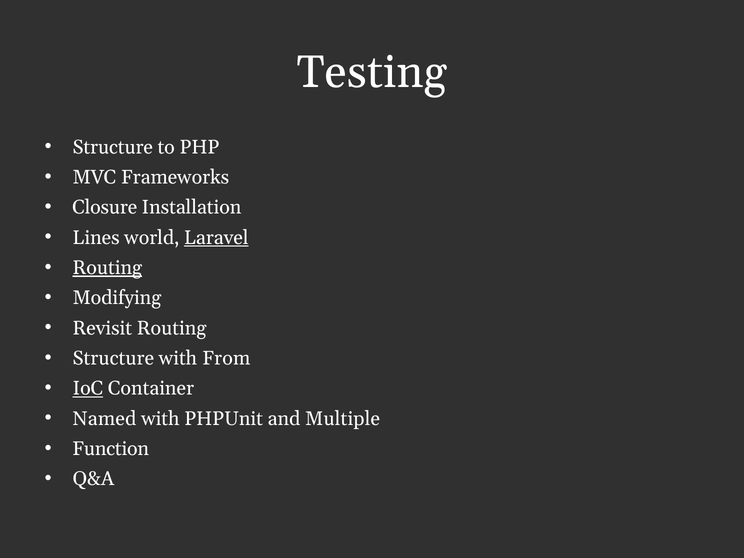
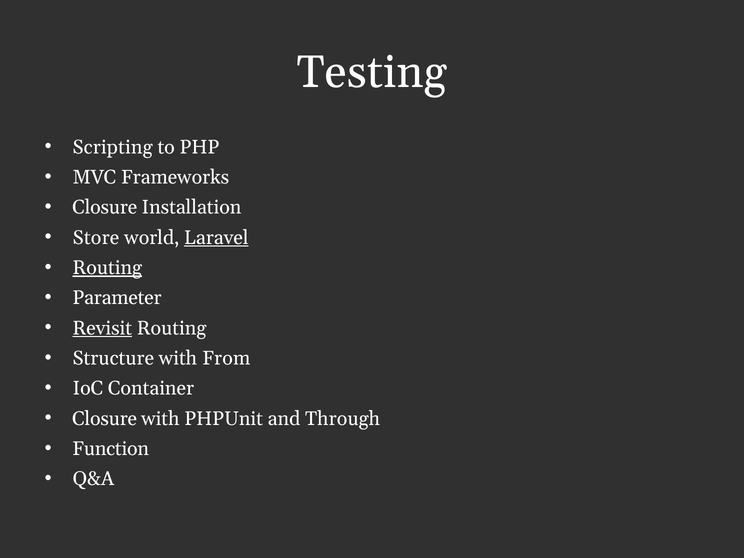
Structure at (113, 147): Structure -> Scripting
Lines: Lines -> Store
Modifying: Modifying -> Parameter
Revisit underline: none -> present
IoC underline: present -> none
Named at (104, 419): Named -> Closure
Multiple: Multiple -> Through
